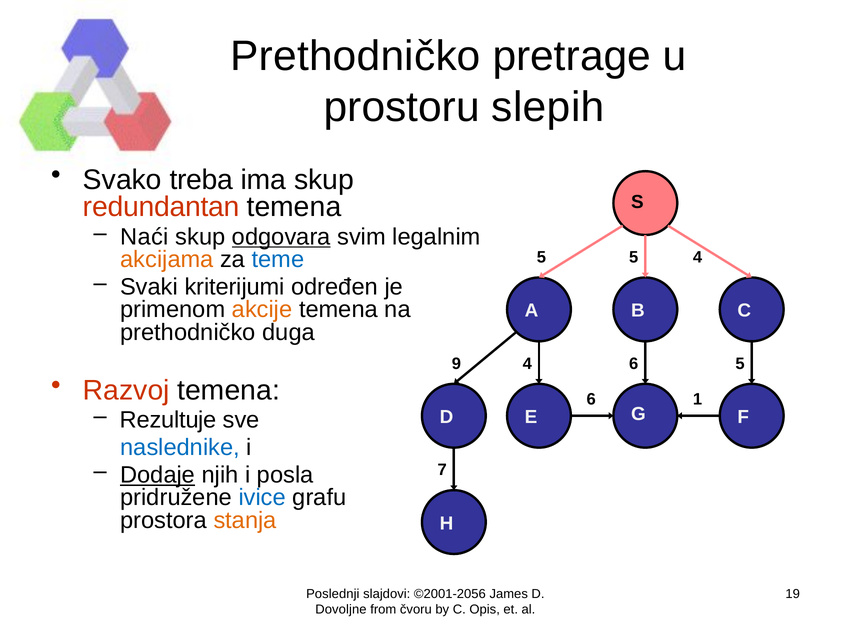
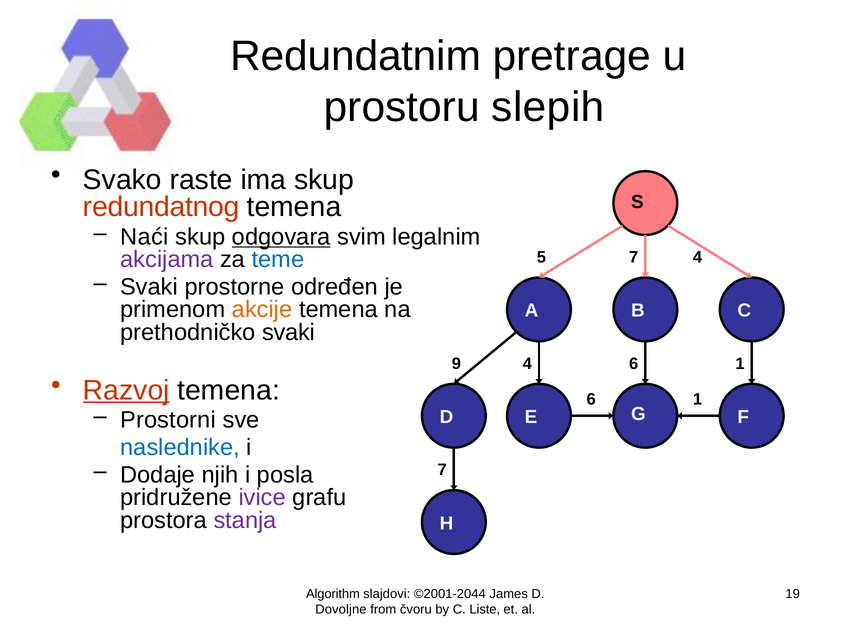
Prethodničko at (356, 56): Prethodničko -> Redundatnim
treba: treba -> raste
redundantan: redundantan -> redundatnog
akcijama colour: orange -> purple
5 5: 5 -> 7
kriterijumi: kriterijumi -> prostorne
prethodničko duga: duga -> svaki
6 5: 5 -> 1
Razvoj underline: none -> present
Rezultuje: Rezultuje -> Prostorni
Dodaje underline: present -> none
ivice colour: blue -> purple
stanja colour: orange -> purple
Poslednji: Poslednji -> Algorithm
©2001-2056: ©2001-2056 -> ©2001-2044
Opis: Opis -> Liste
